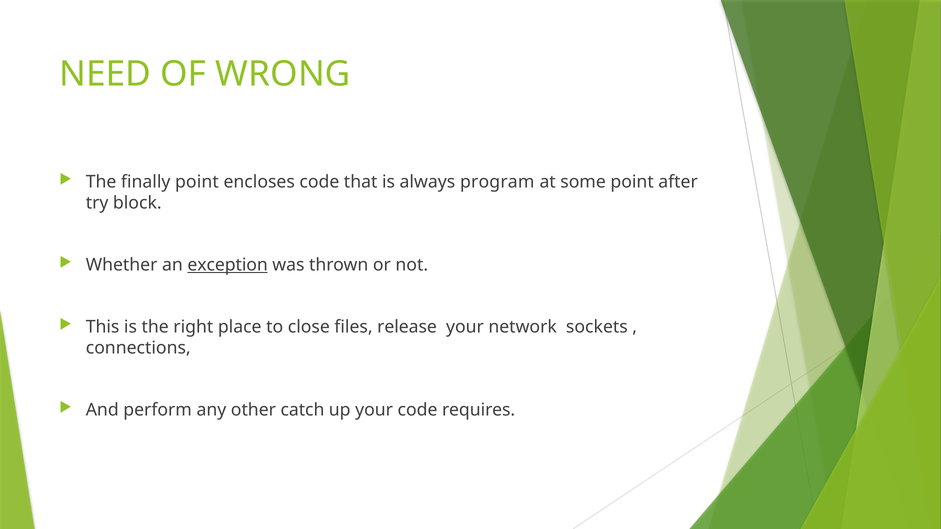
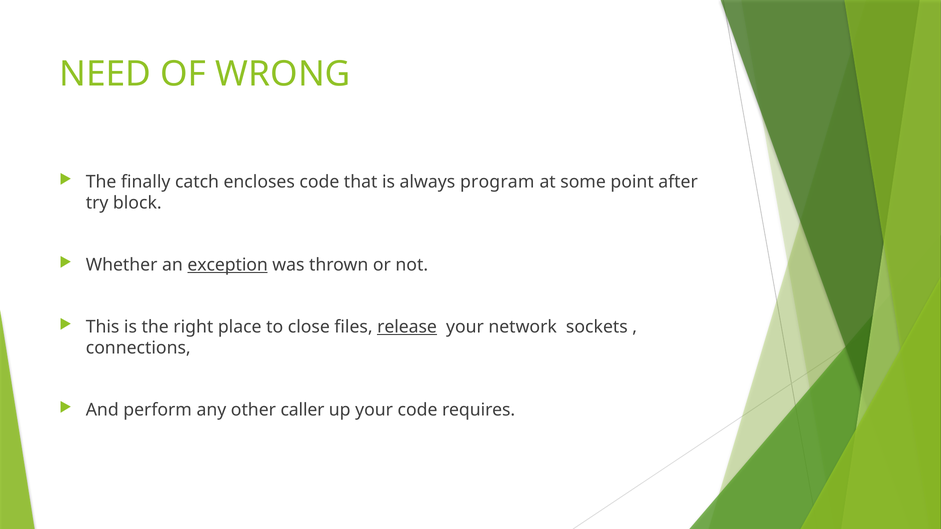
finally point: point -> catch
release underline: none -> present
catch: catch -> caller
